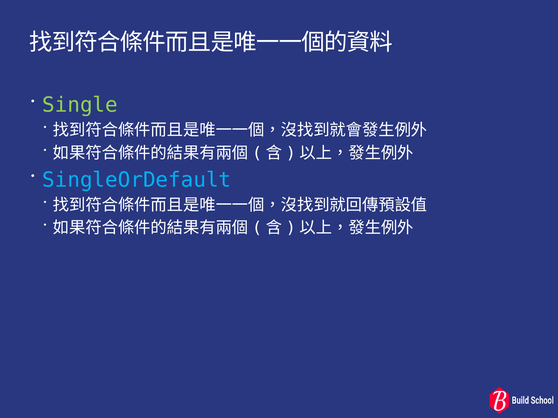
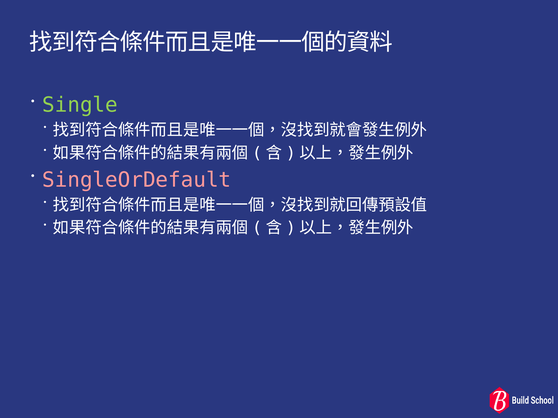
SingleOrDefault colour: light blue -> pink
